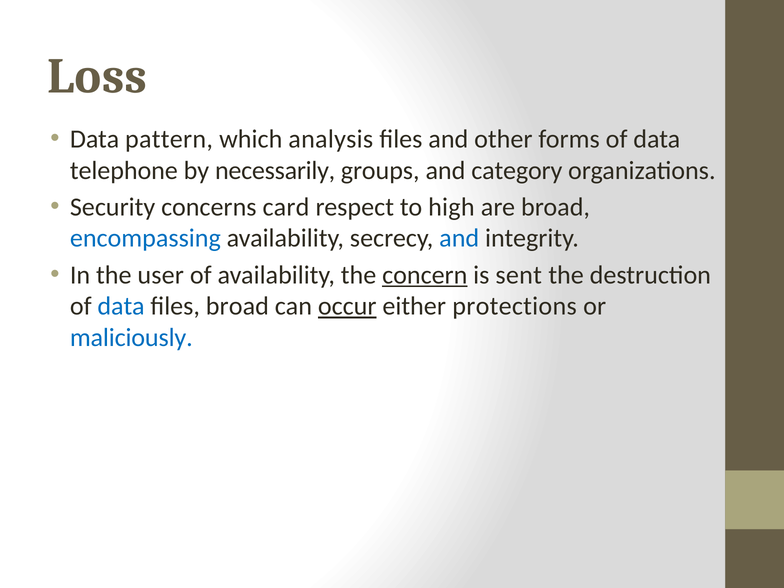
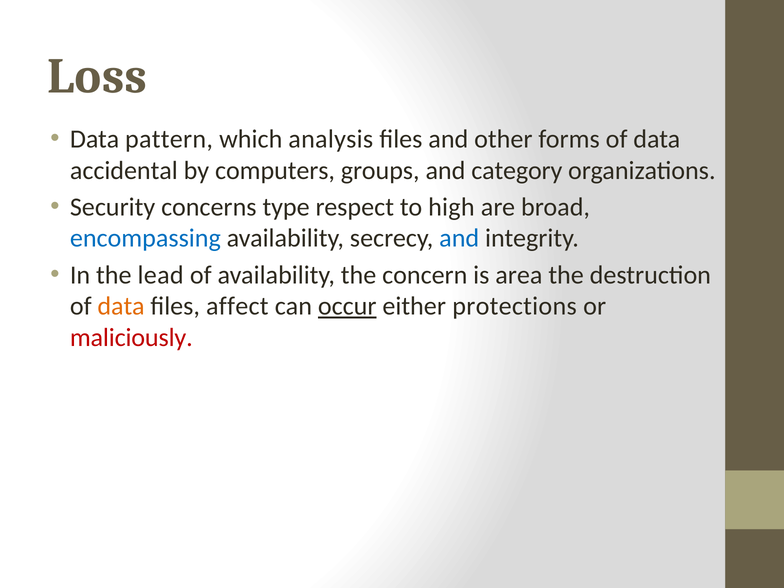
telephone: telephone -> accidental
necessarily: necessarily -> computers
card: card -> type
user: user -> lead
concern underline: present -> none
sent: sent -> area
data at (121, 306) colour: blue -> orange
files broad: broad -> affect
maliciously colour: blue -> red
